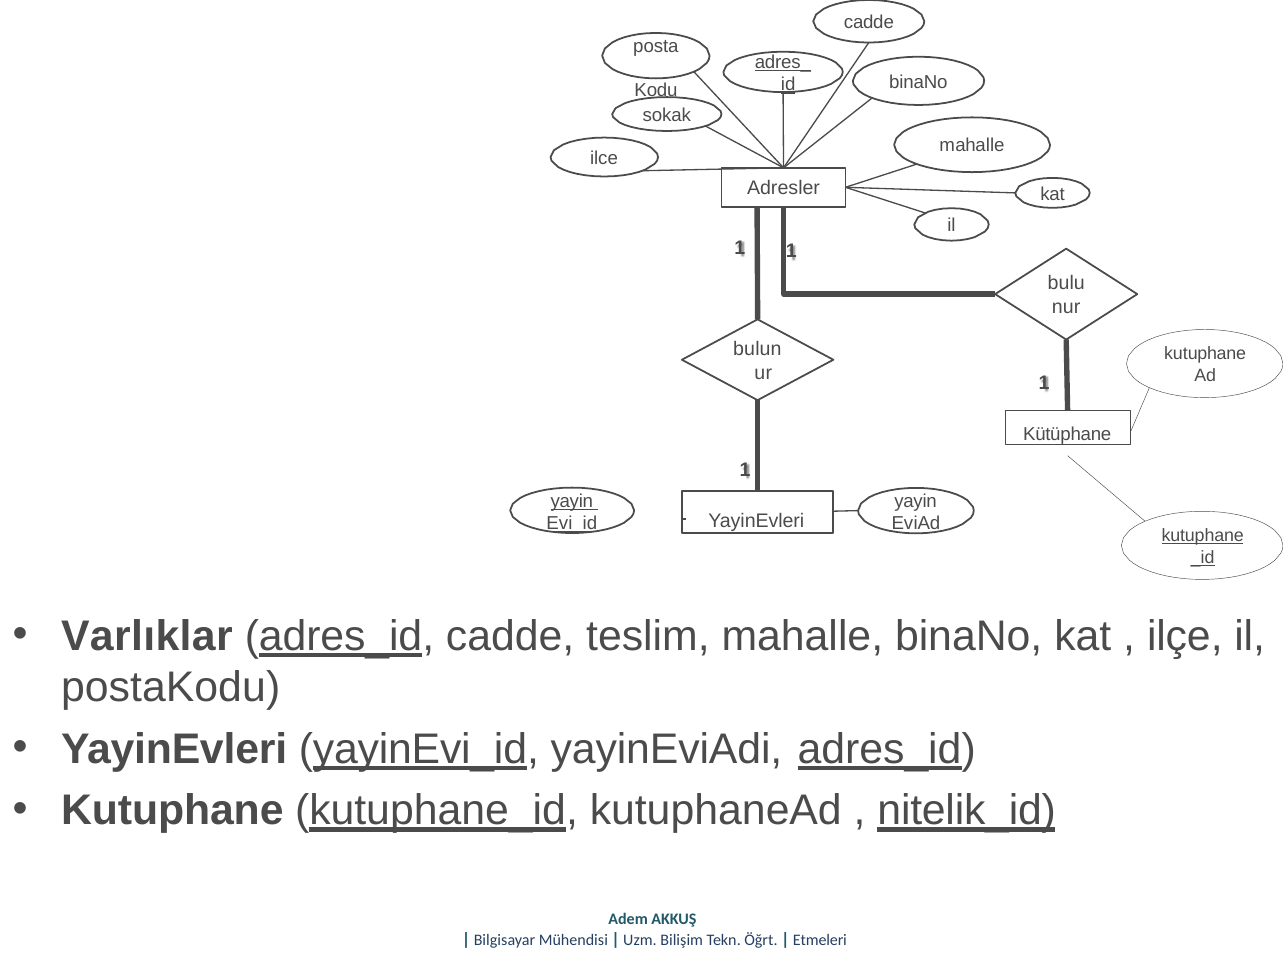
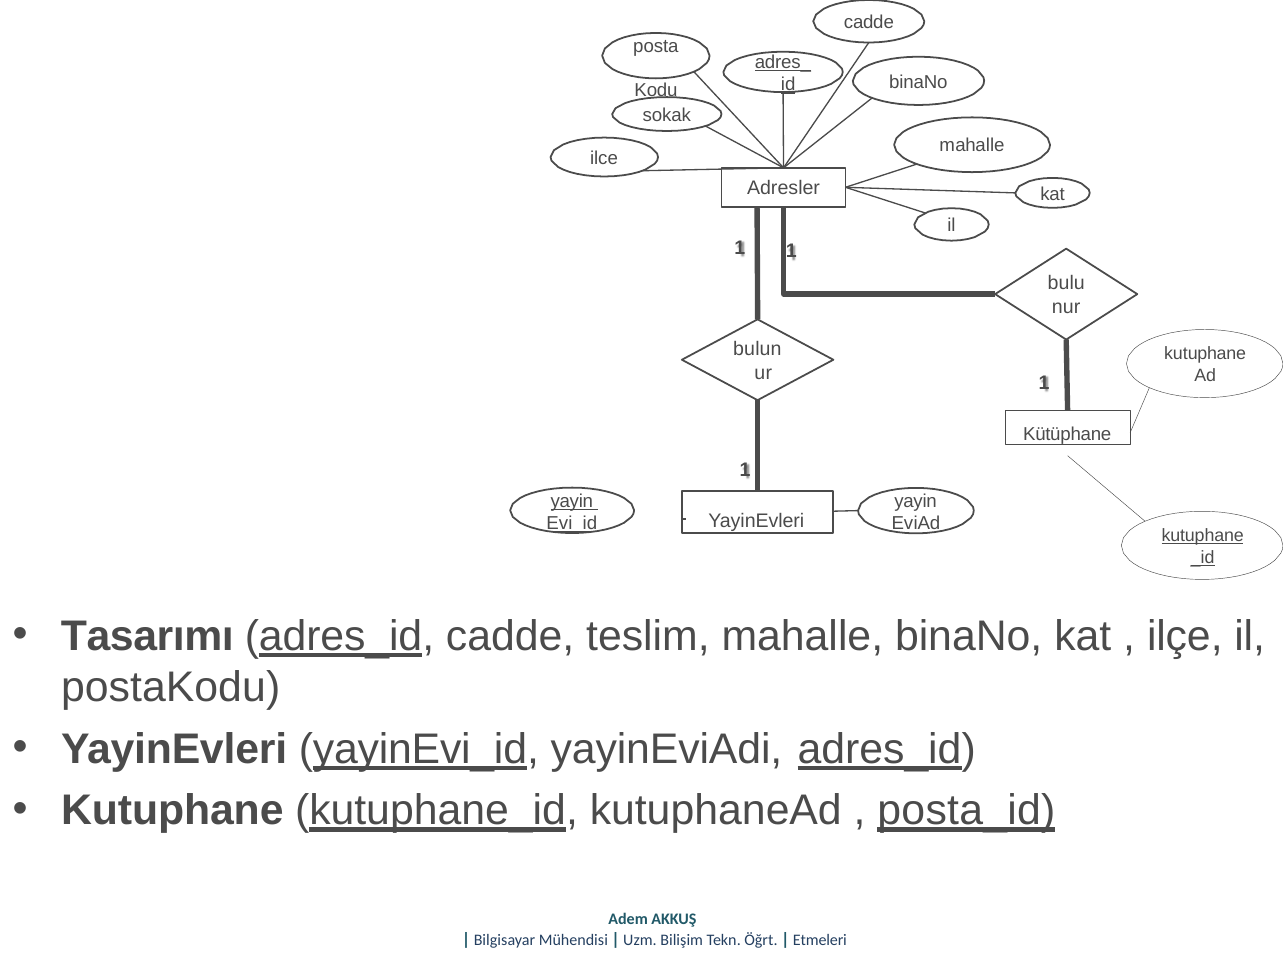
Varlıklar: Varlıklar -> Tasarımı
nitelik_id: nitelik_id -> posta_id
